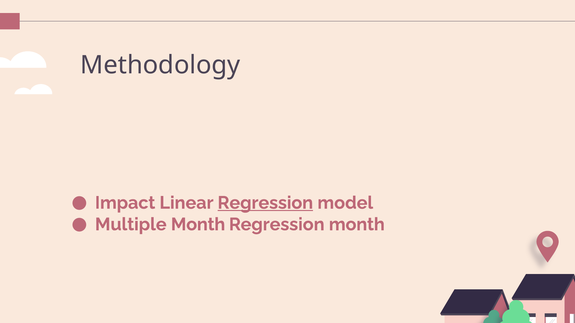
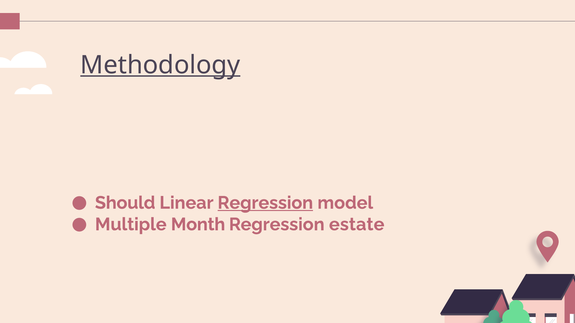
Methodology underline: none -> present
Impact: Impact -> Should
Regression month: month -> estate
